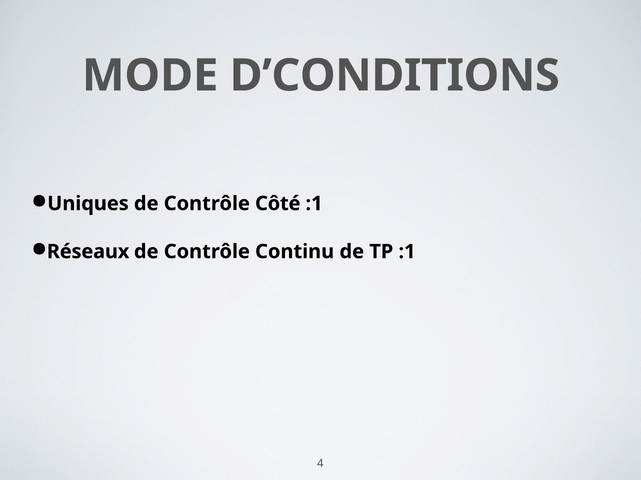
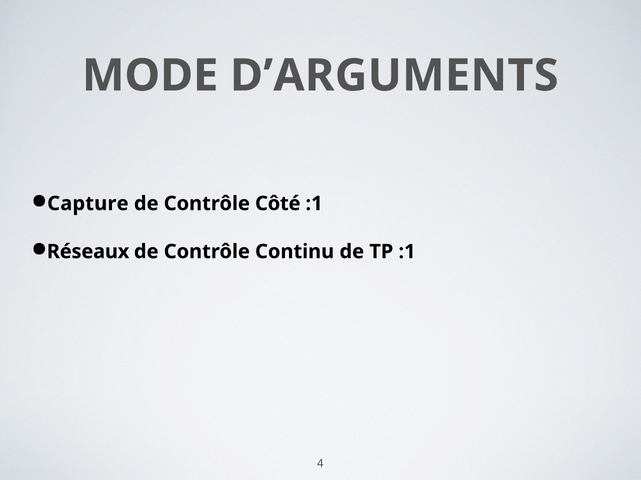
D’CONDITIONS: D’CONDITIONS -> D’ARGUMENTS
Uniques: Uniques -> Capture
